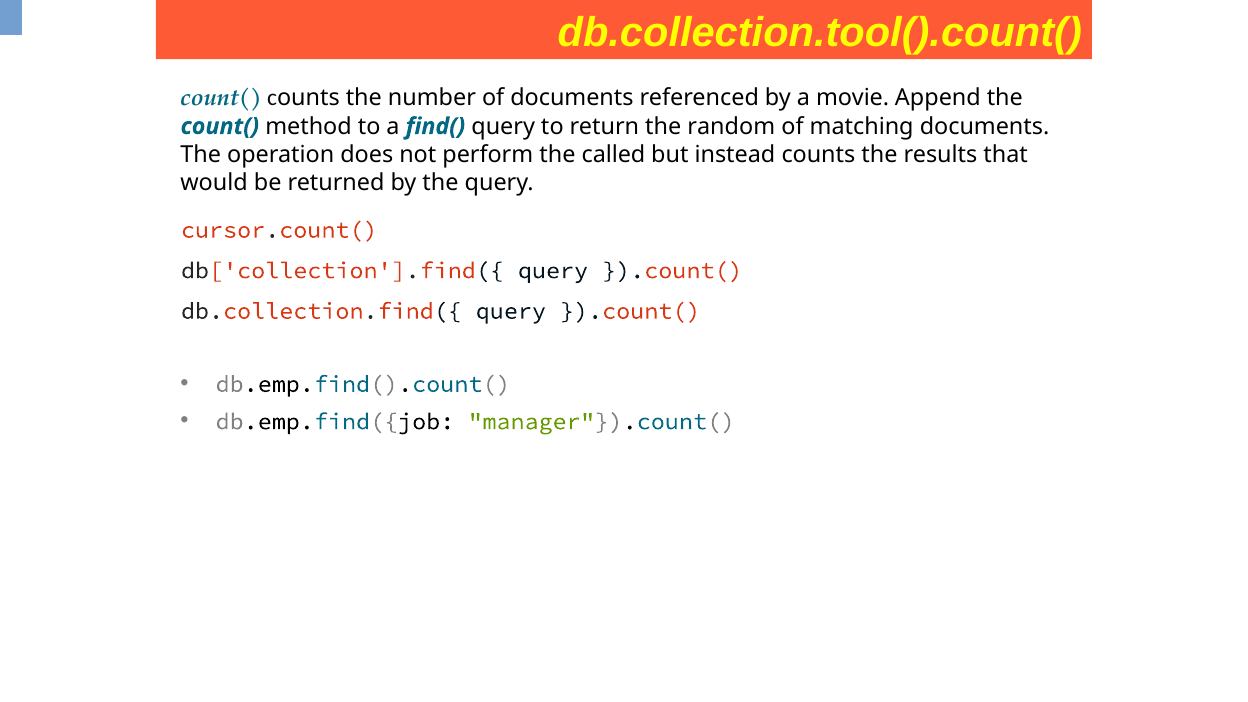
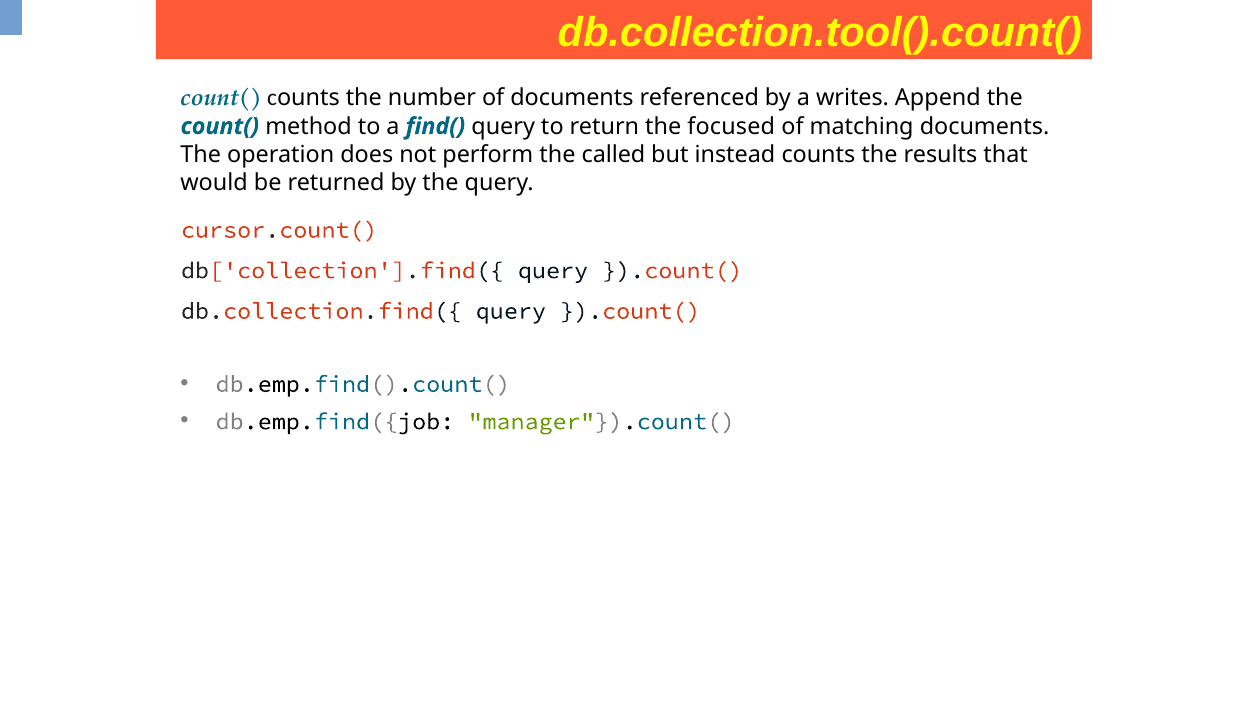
movie: movie -> writes
random: random -> focused
